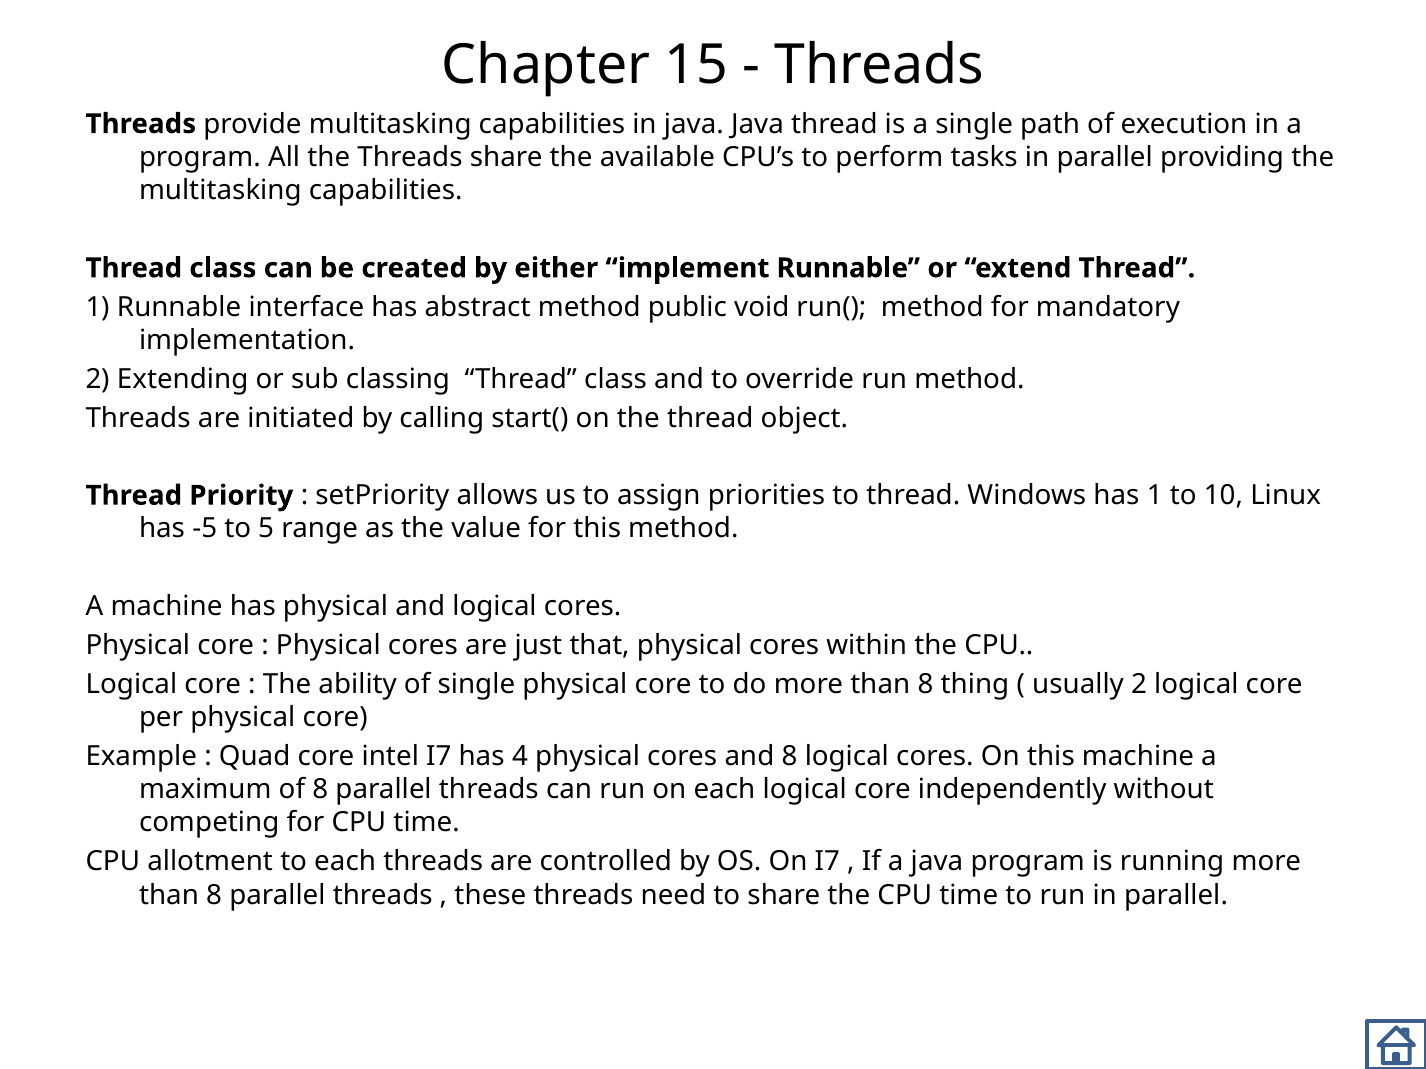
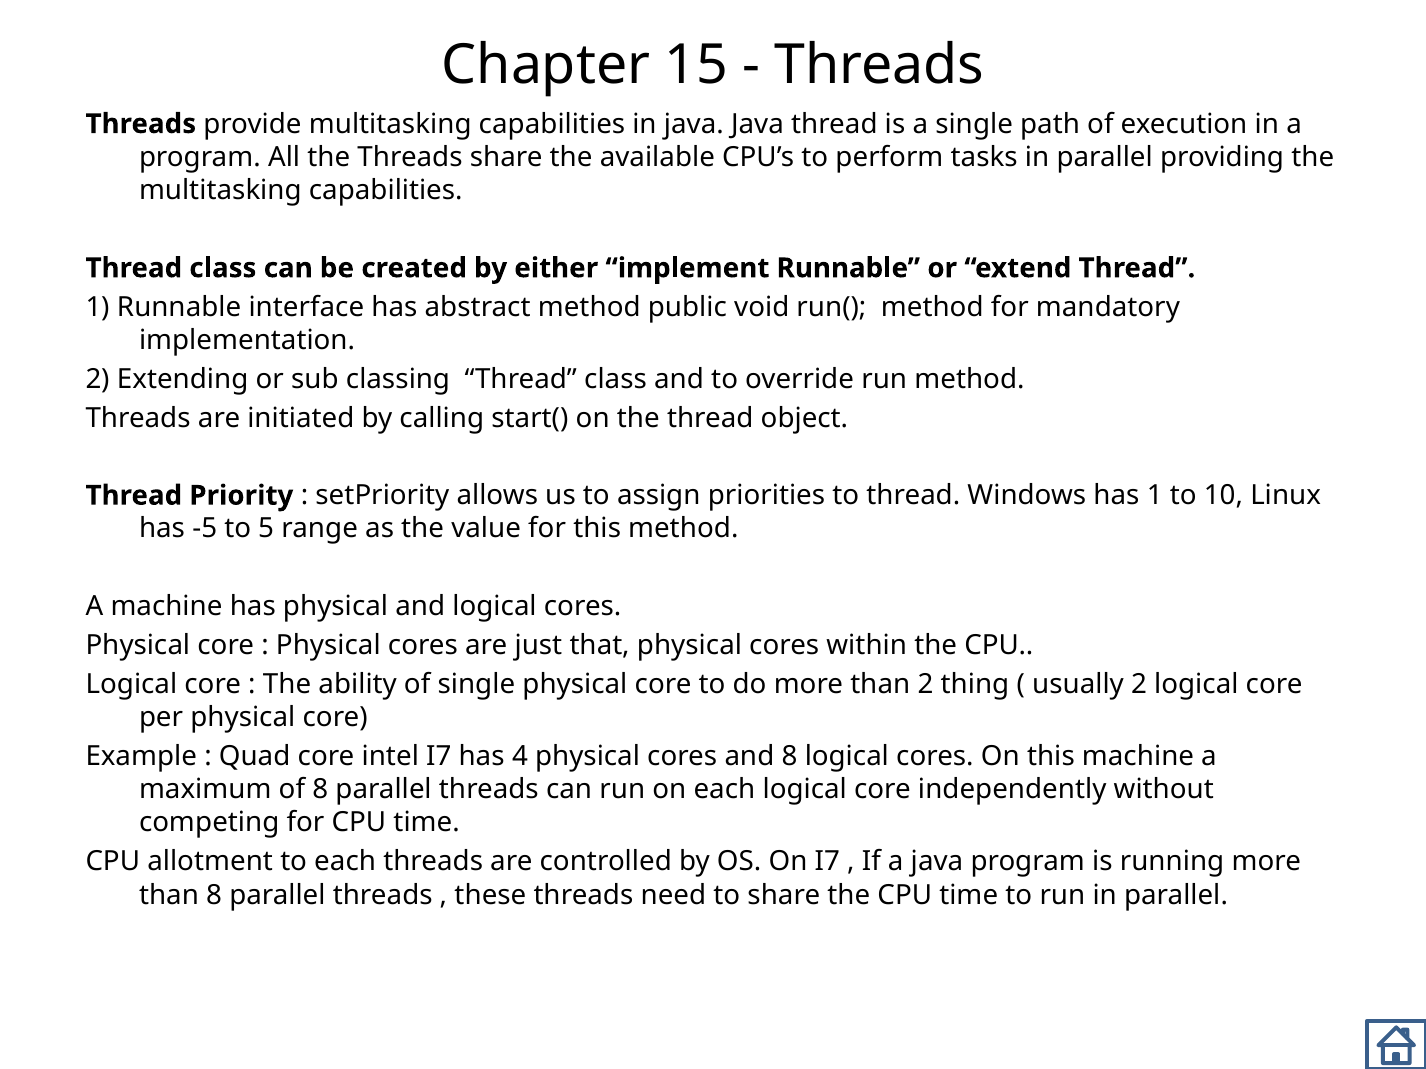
do more than 8: 8 -> 2
